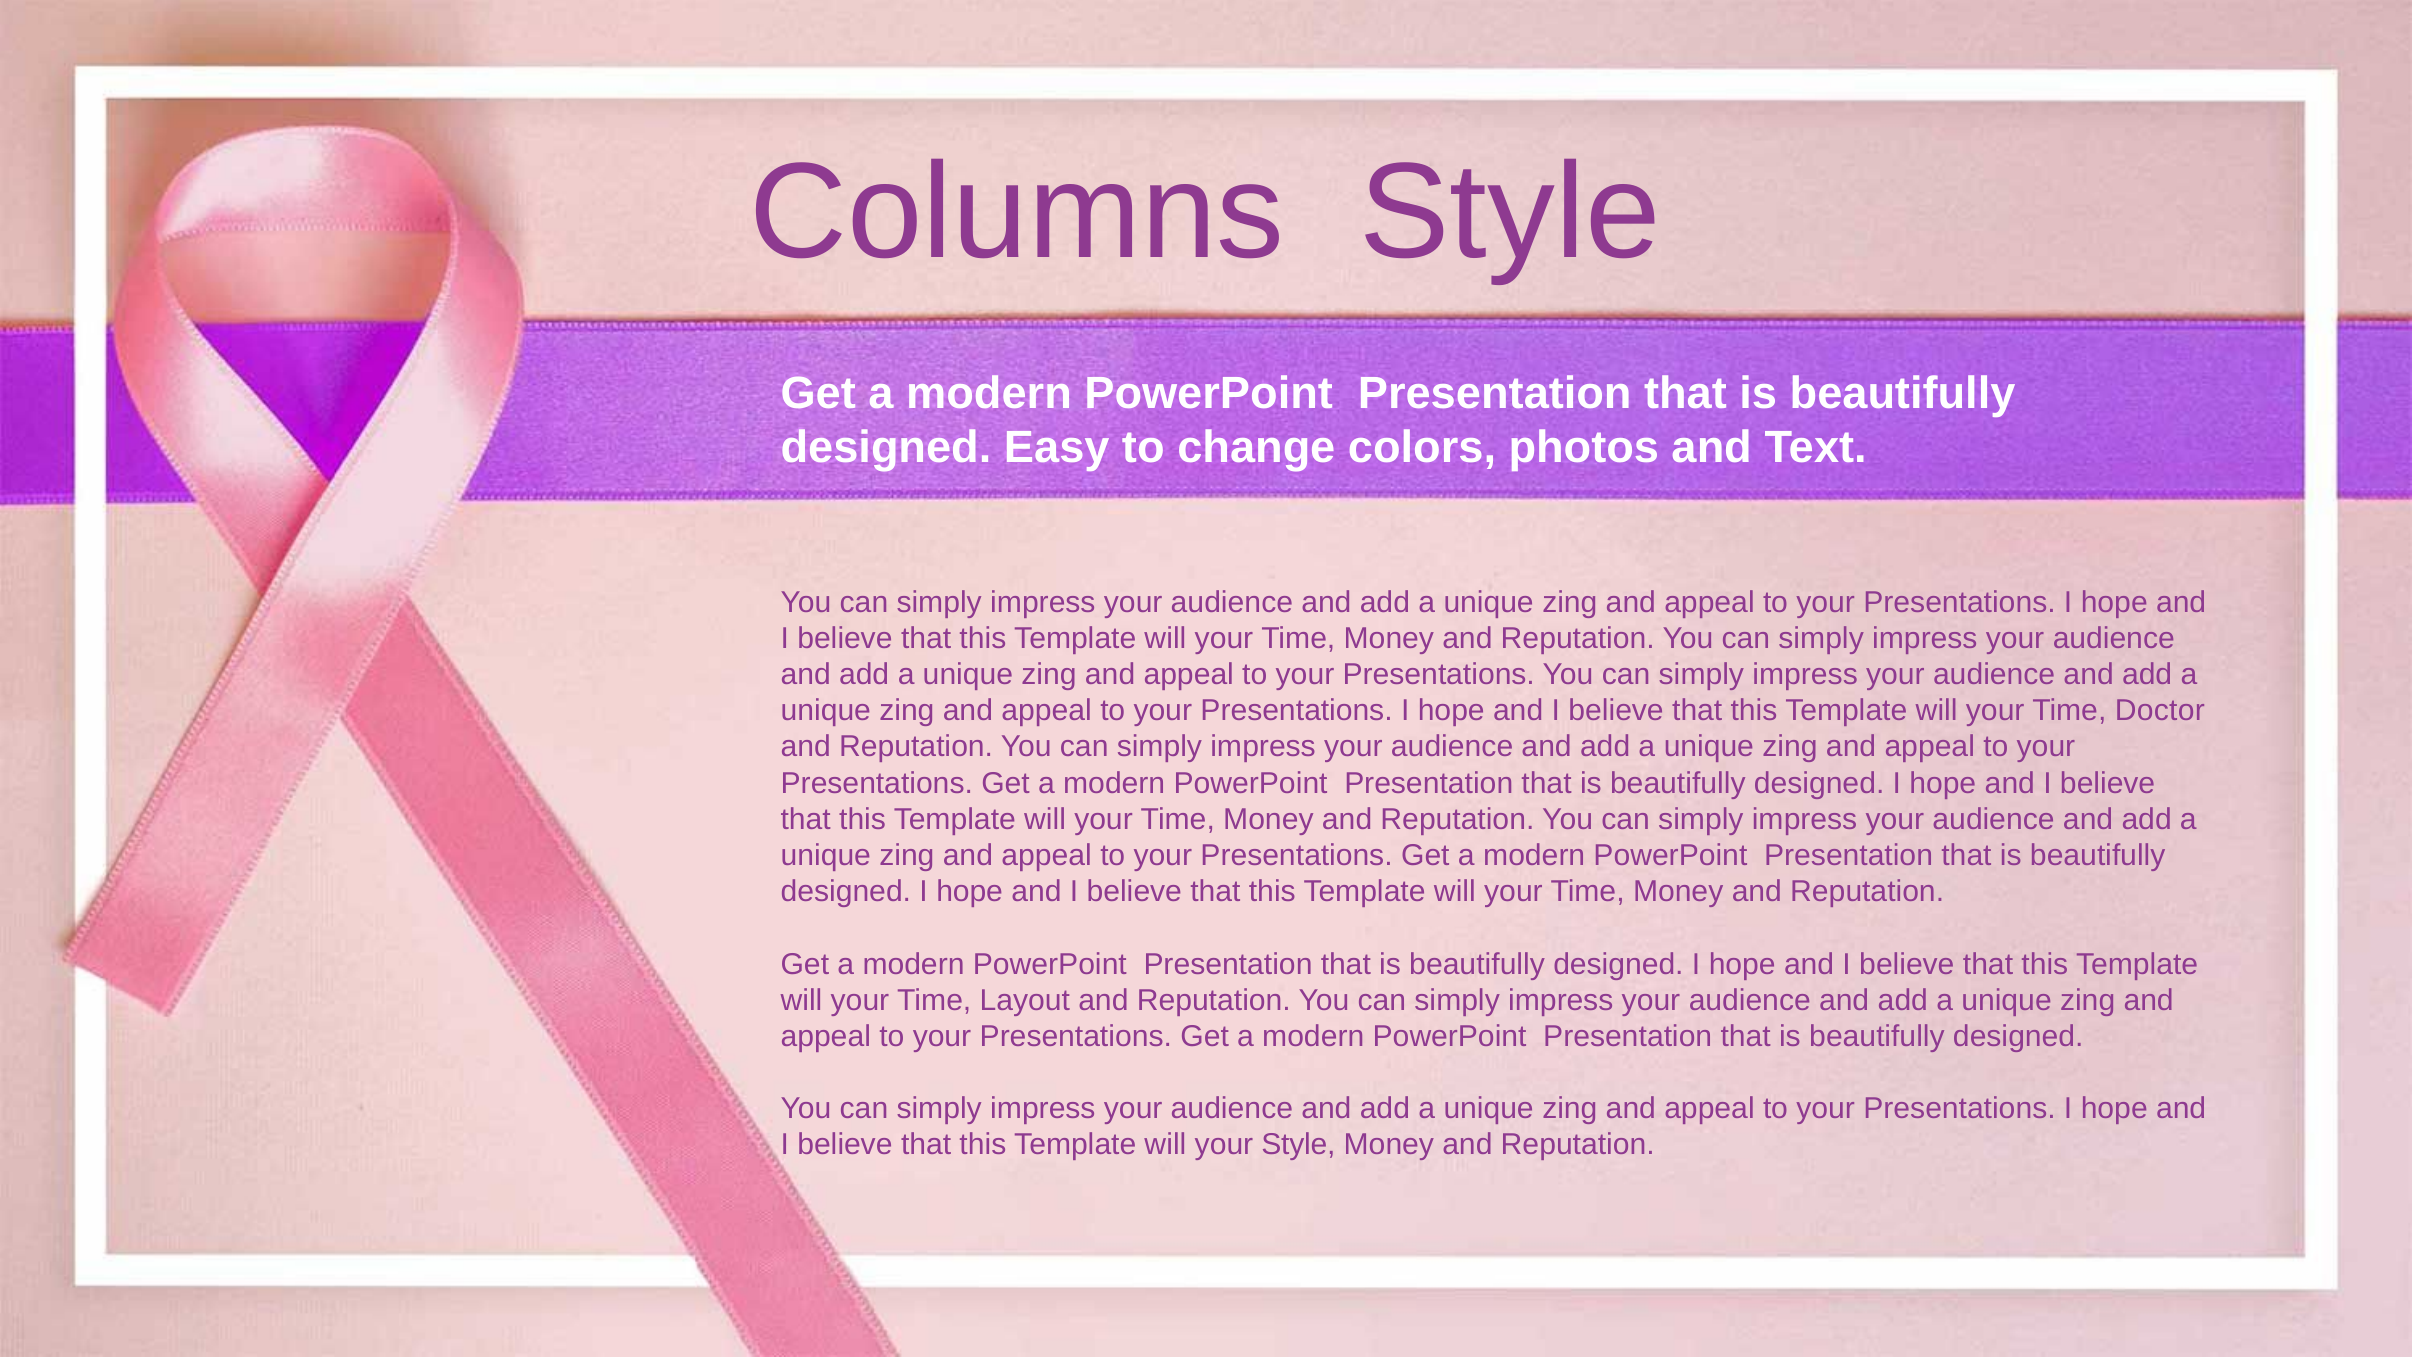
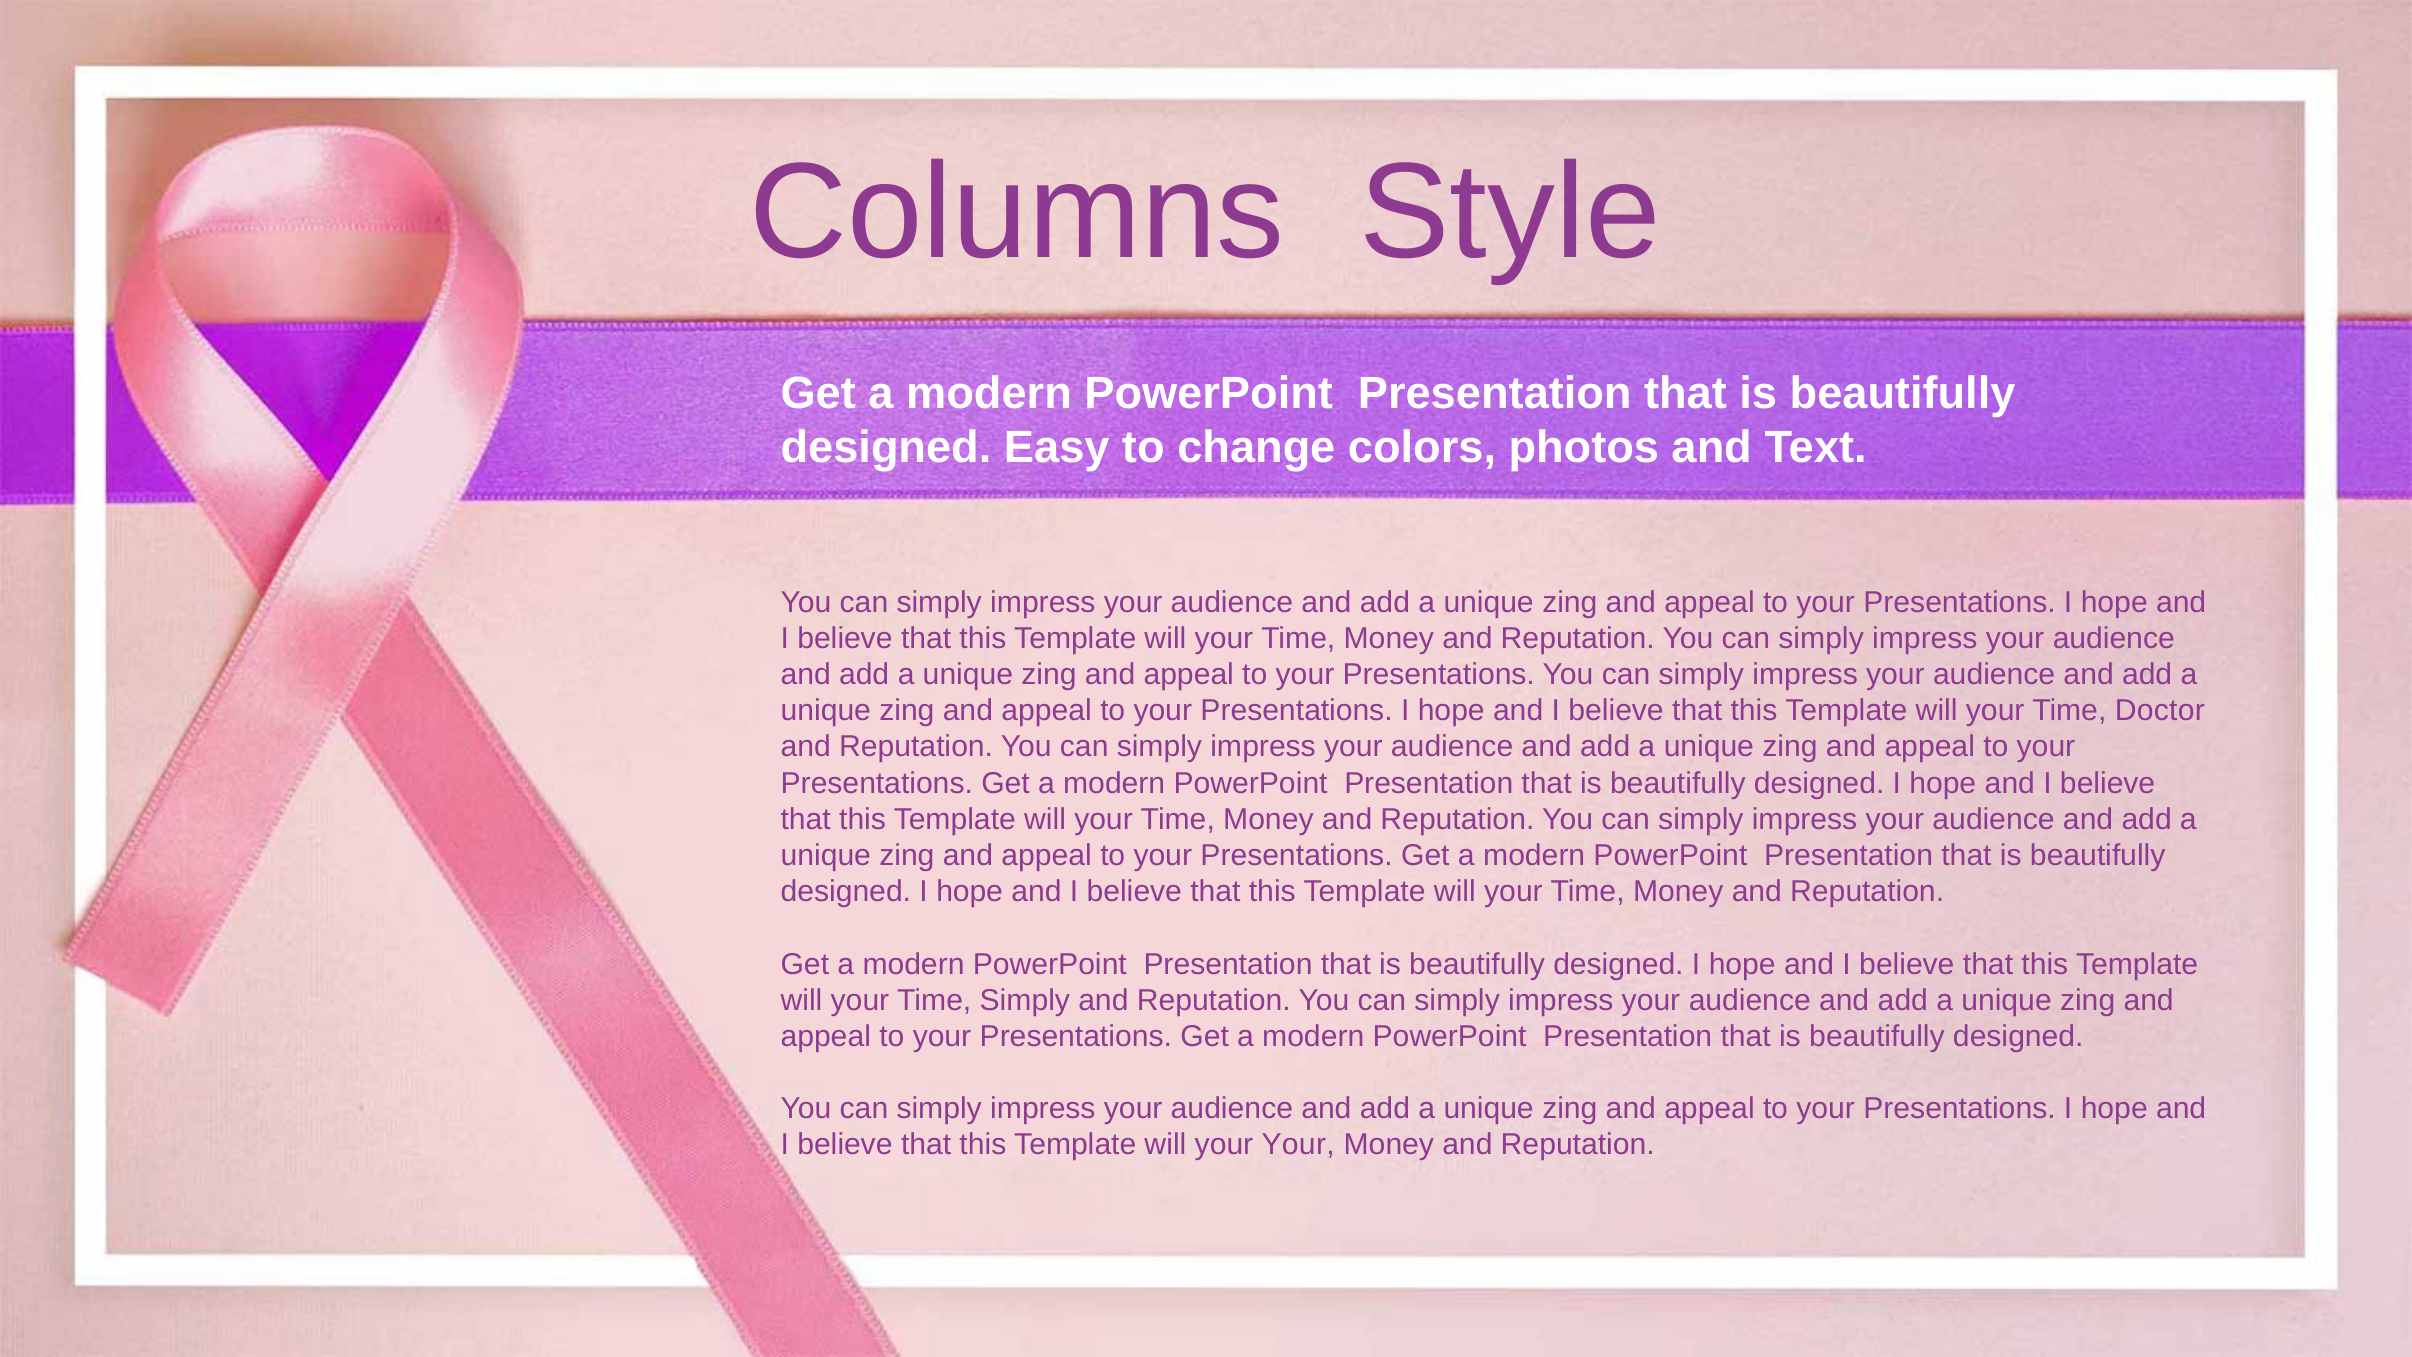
Time Layout: Layout -> Simply
your Style: Style -> Your
